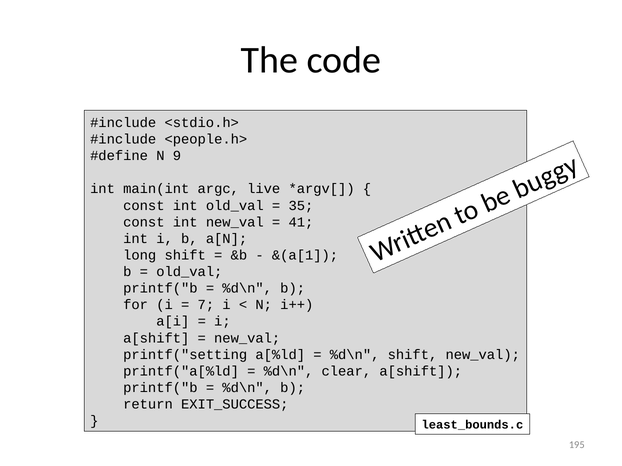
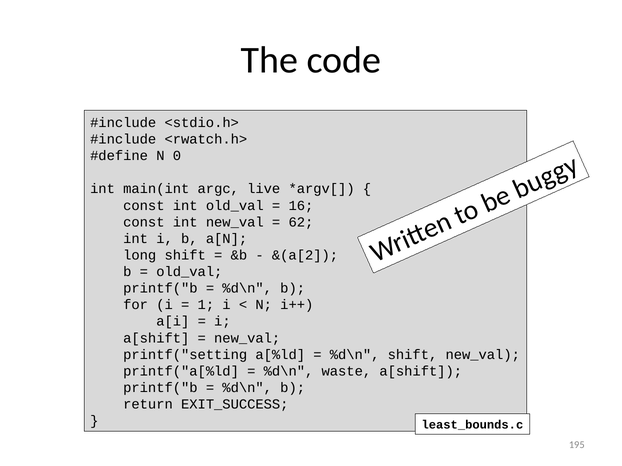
<people.h>: <people.h> -> <rwatch.h>
9: 9 -> 0
35: 35 -> 16
41: 41 -> 62
&(a[1: &(a[1 -> &(a[2
7: 7 -> 1
clear: clear -> waste
